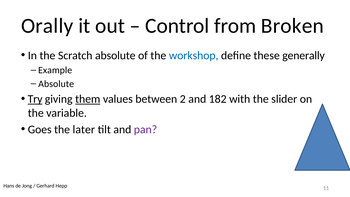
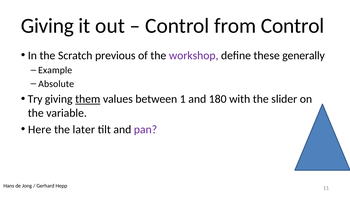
Orally at (47, 26): Orally -> Giving
from Broken: Broken -> Control
Scratch absolute: absolute -> previous
workshop colour: blue -> purple
Try underline: present -> none
2: 2 -> 1
182: 182 -> 180
Goes: Goes -> Here
